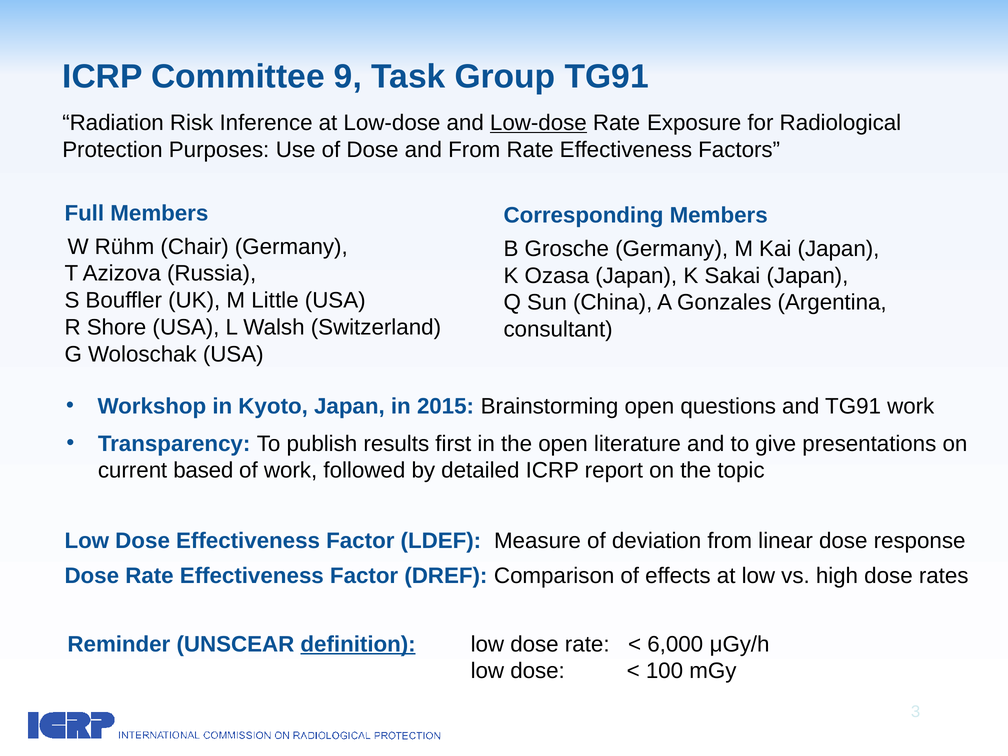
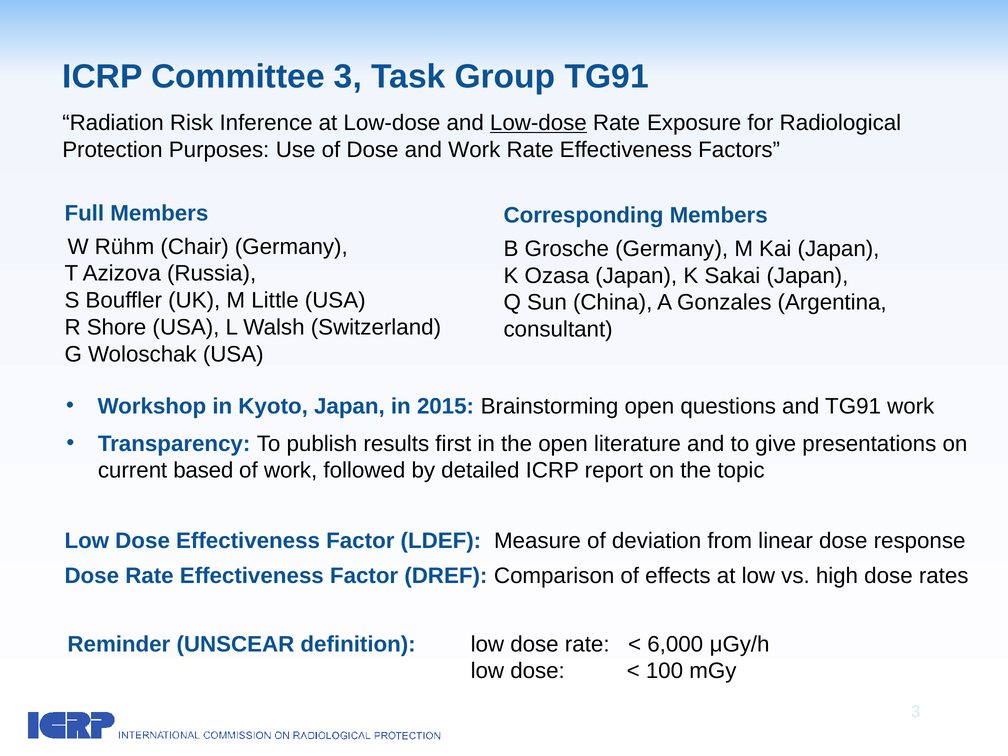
Committee 9: 9 -> 3
and From: From -> Work
definition underline: present -> none
